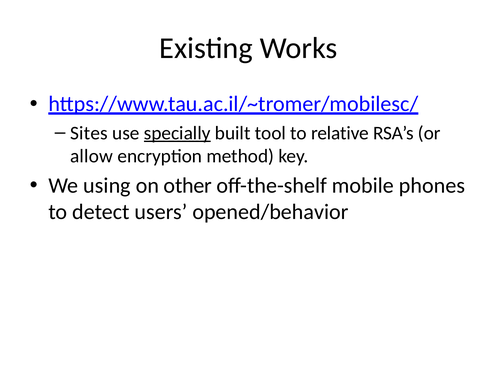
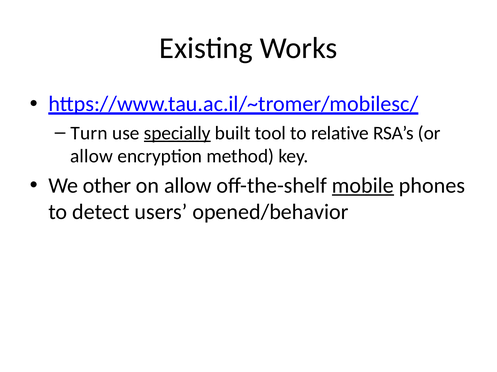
Sites: Sites -> Turn
using: using -> other
on other: other -> allow
mobile underline: none -> present
